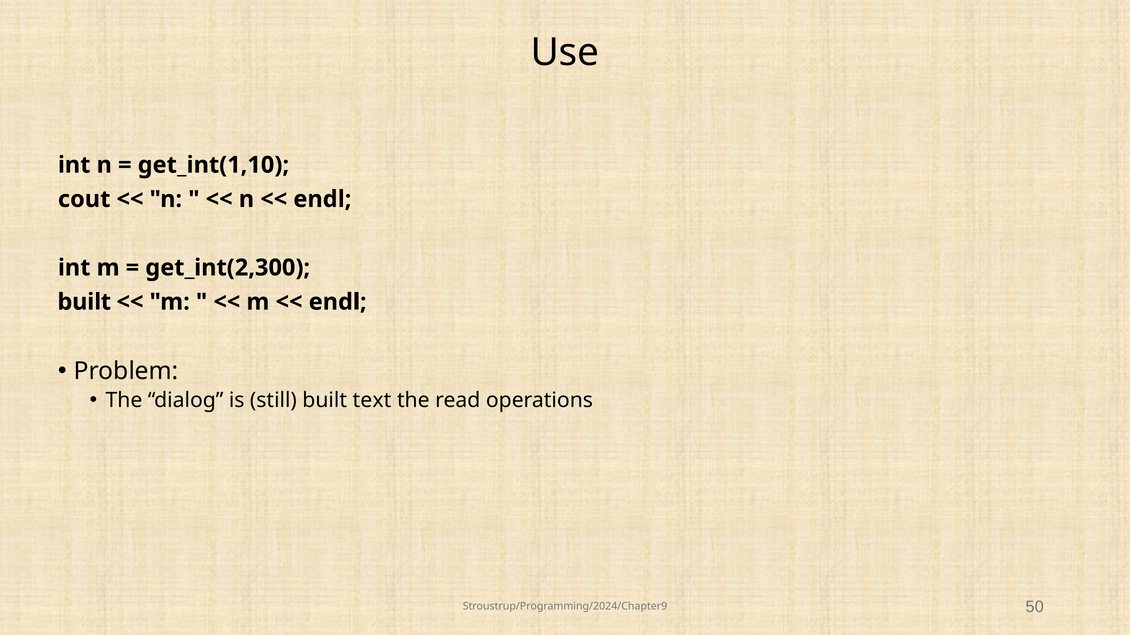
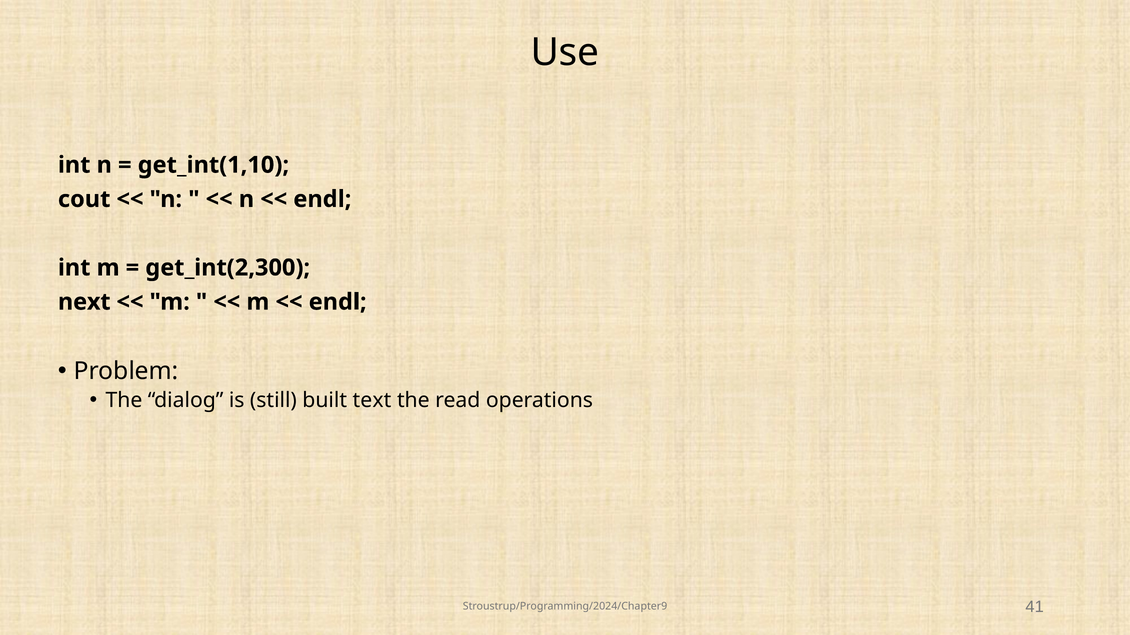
built at (84, 302): built -> next
50: 50 -> 41
